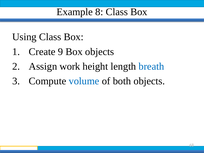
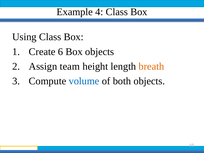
8: 8 -> 4
9: 9 -> 6
work: work -> team
breath colour: blue -> orange
